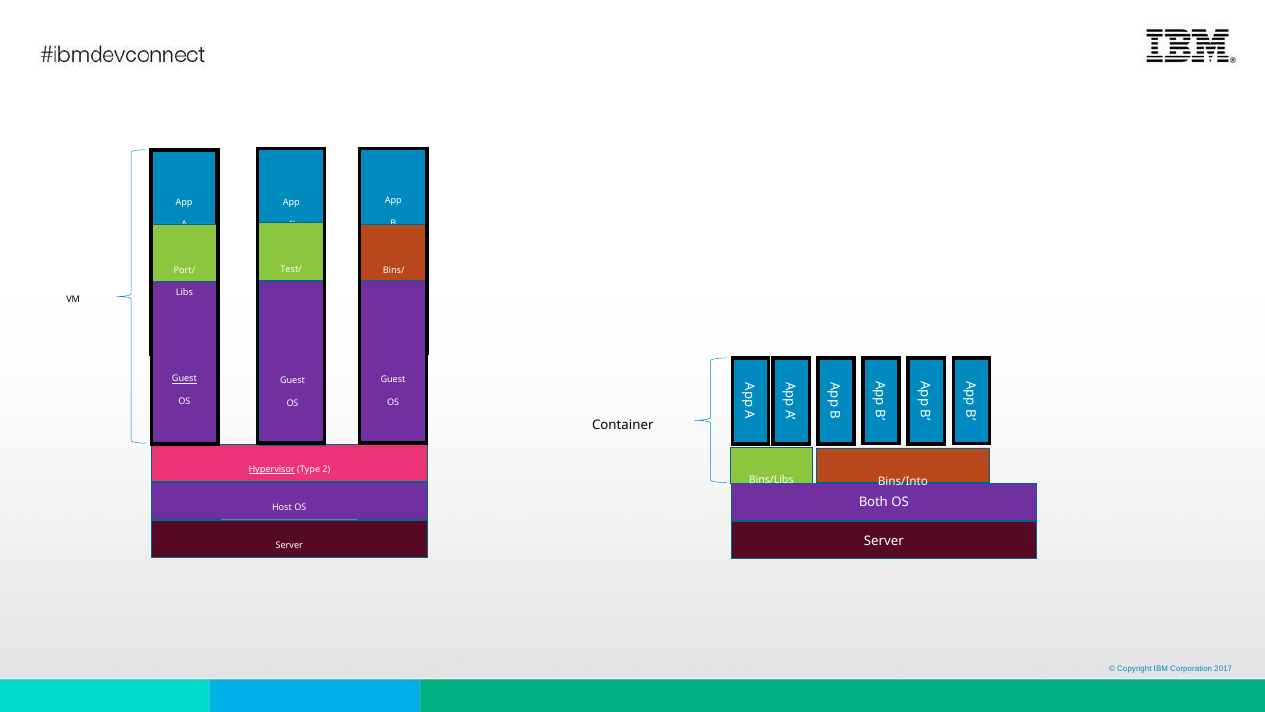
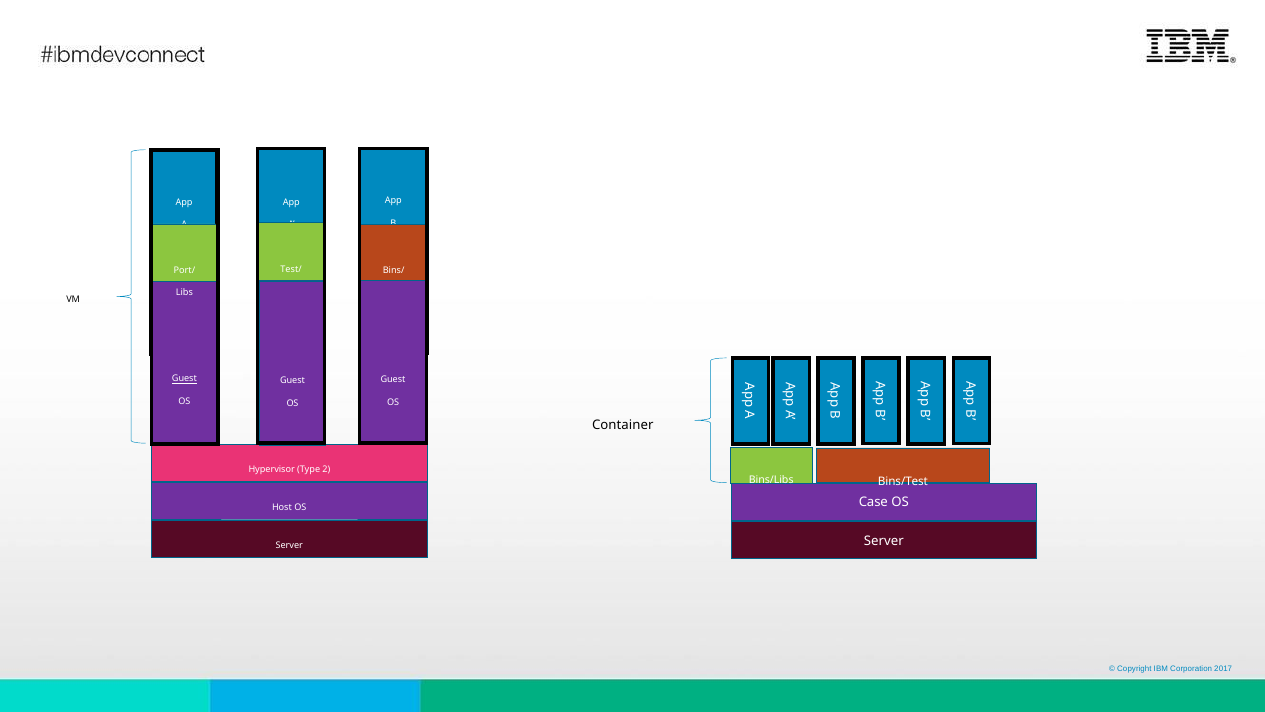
Hypervisor underline: present -> none
Bins/Into: Bins/Into -> Bins/Test
Both: Both -> Case
